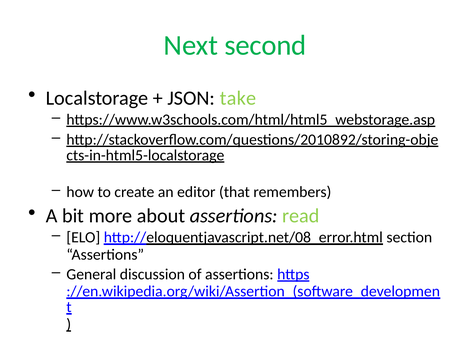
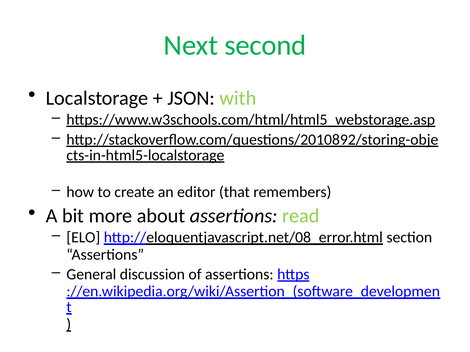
take: take -> with
